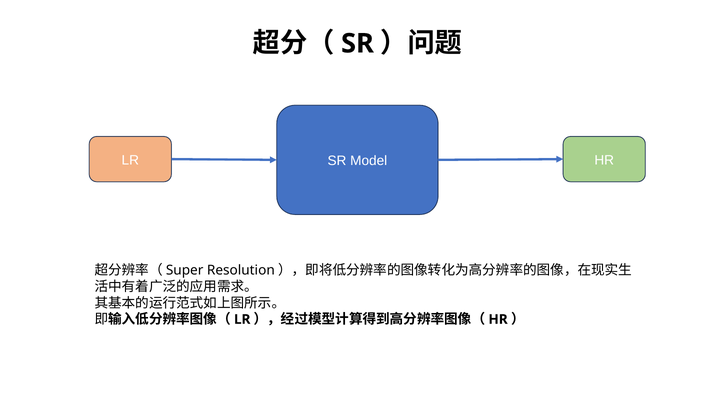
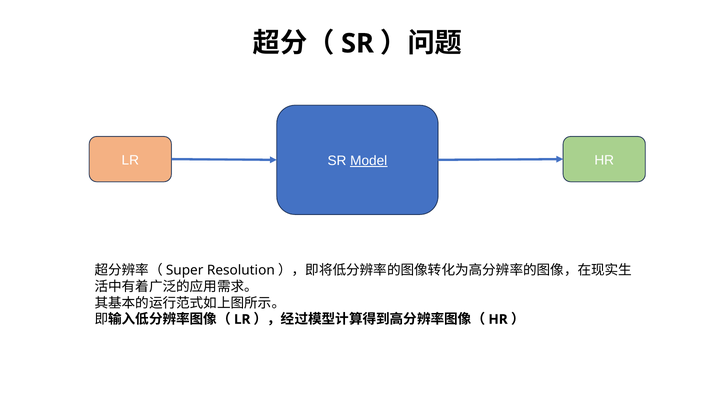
Model underline: none -> present
